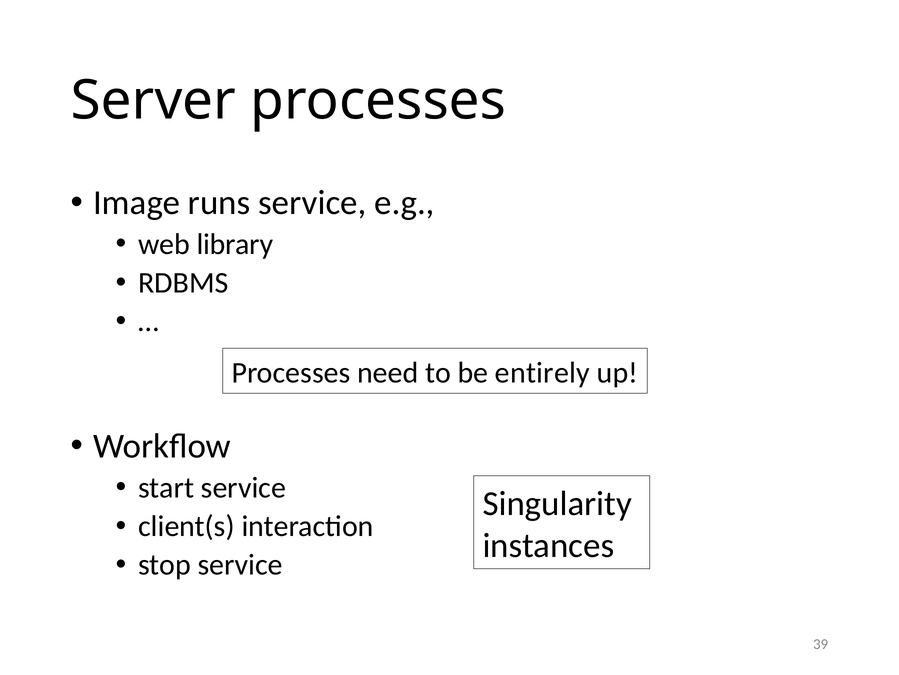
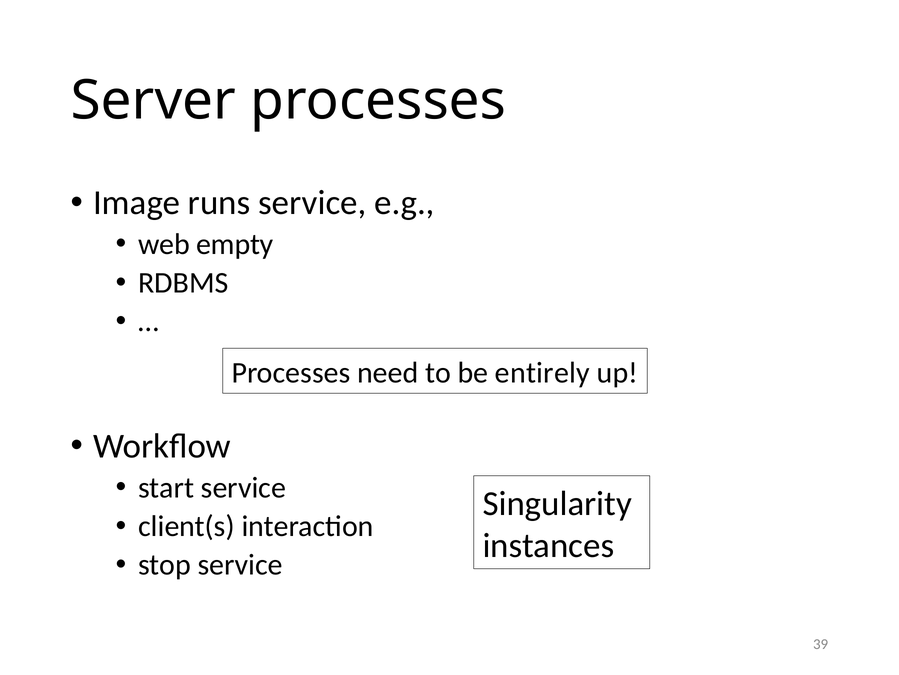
library: library -> empty
